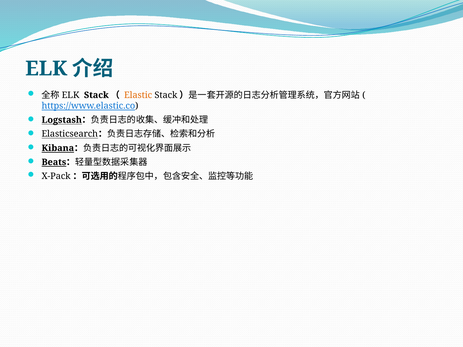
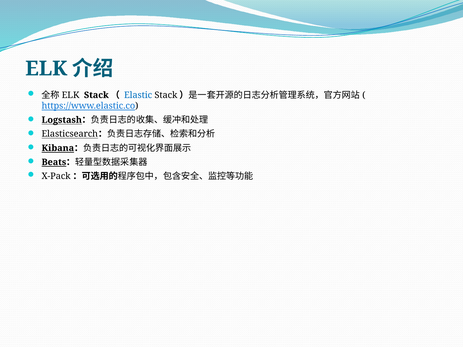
Elastic colour: orange -> blue
